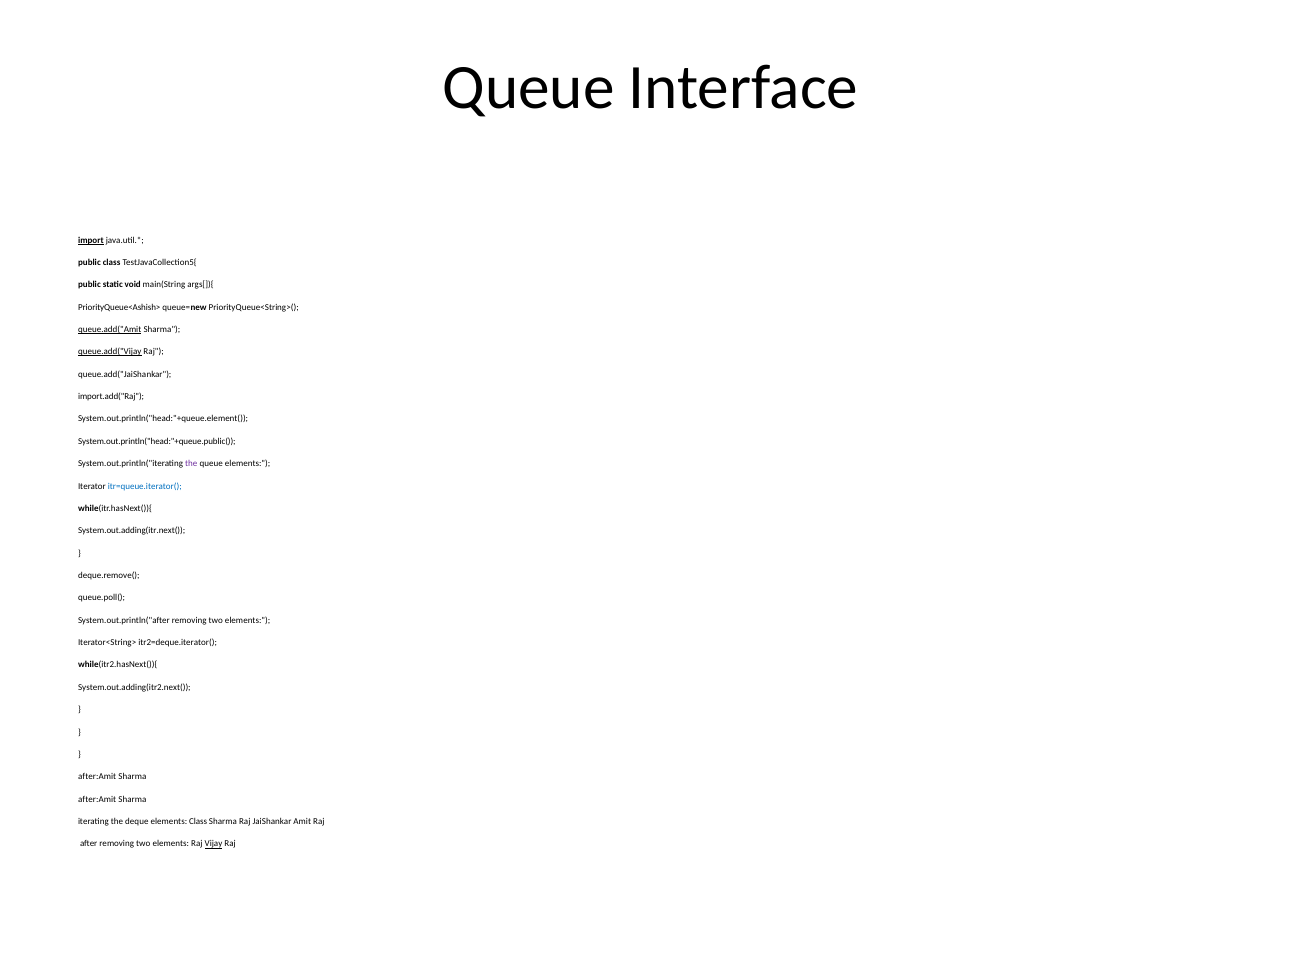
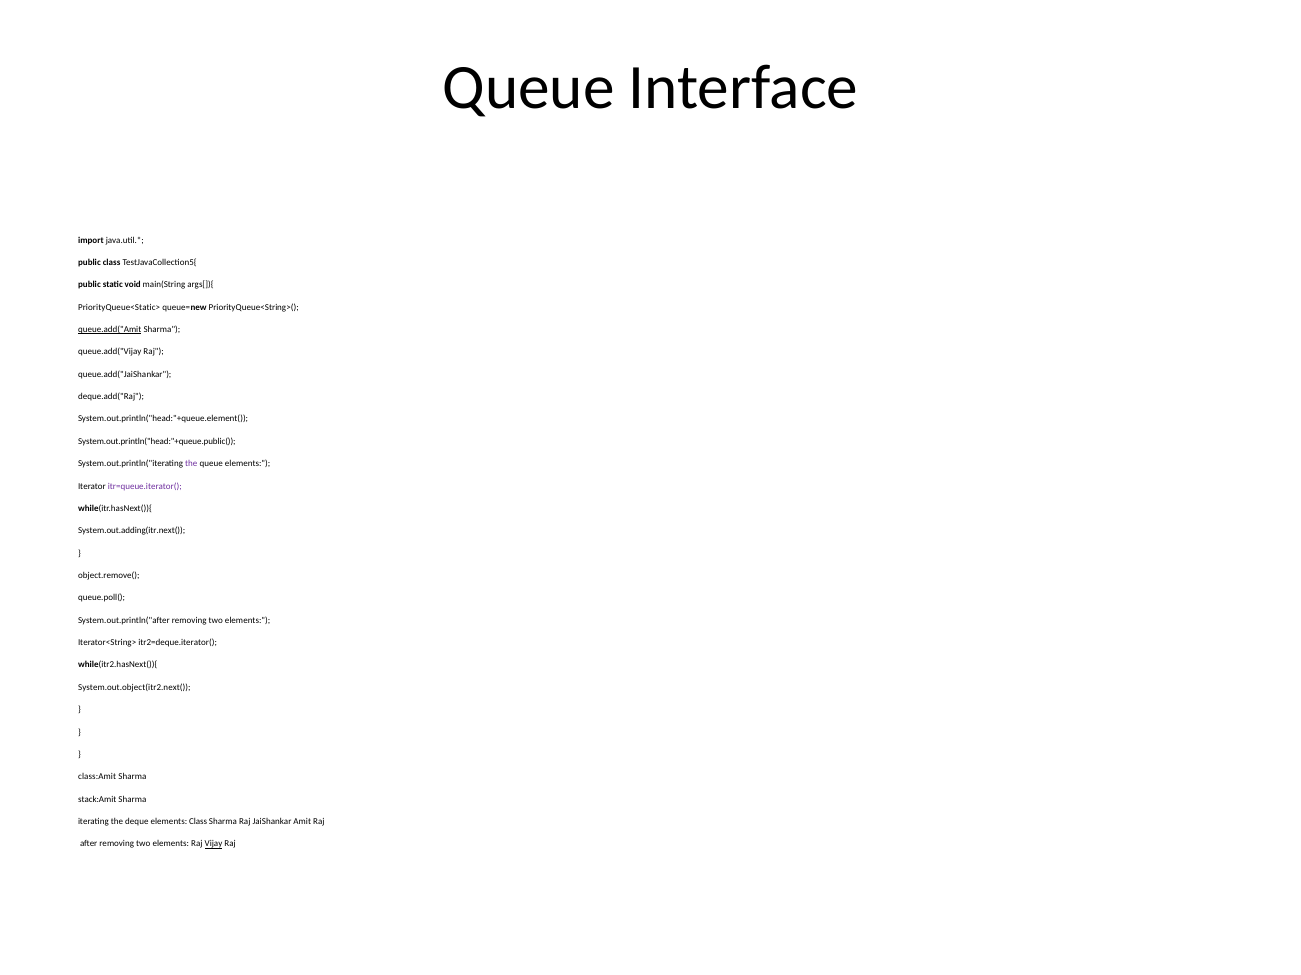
import underline: present -> none
PriorityQueue<Ashish>: PriorityQueue<Ashish> -> PriorityQueue<Static>
queue.add("Vijay underline: present -> none
import.add("Raj: import.add("Raj -> deque.add("Raj
itr=queue.iterator( colour: blue -> purple
deque.remove(: deque.remove( -> object.remove(
System.out.adding(itr2.next(: System.out.adding(itr2.next( -> System.out.object(itr2.next(
after:Amit at (97, 777): after:Amit -> class:Amit
after:Amit at (97, 800): after:Amit -> stack:Amit
